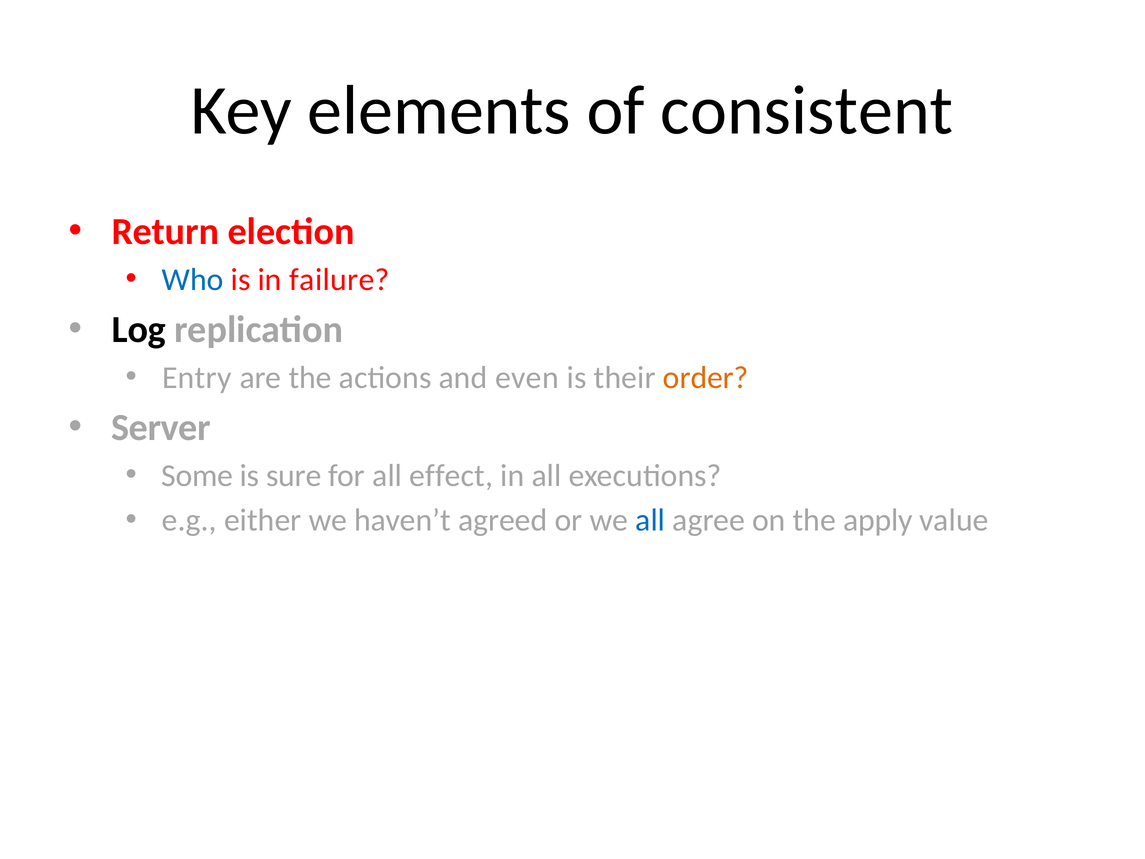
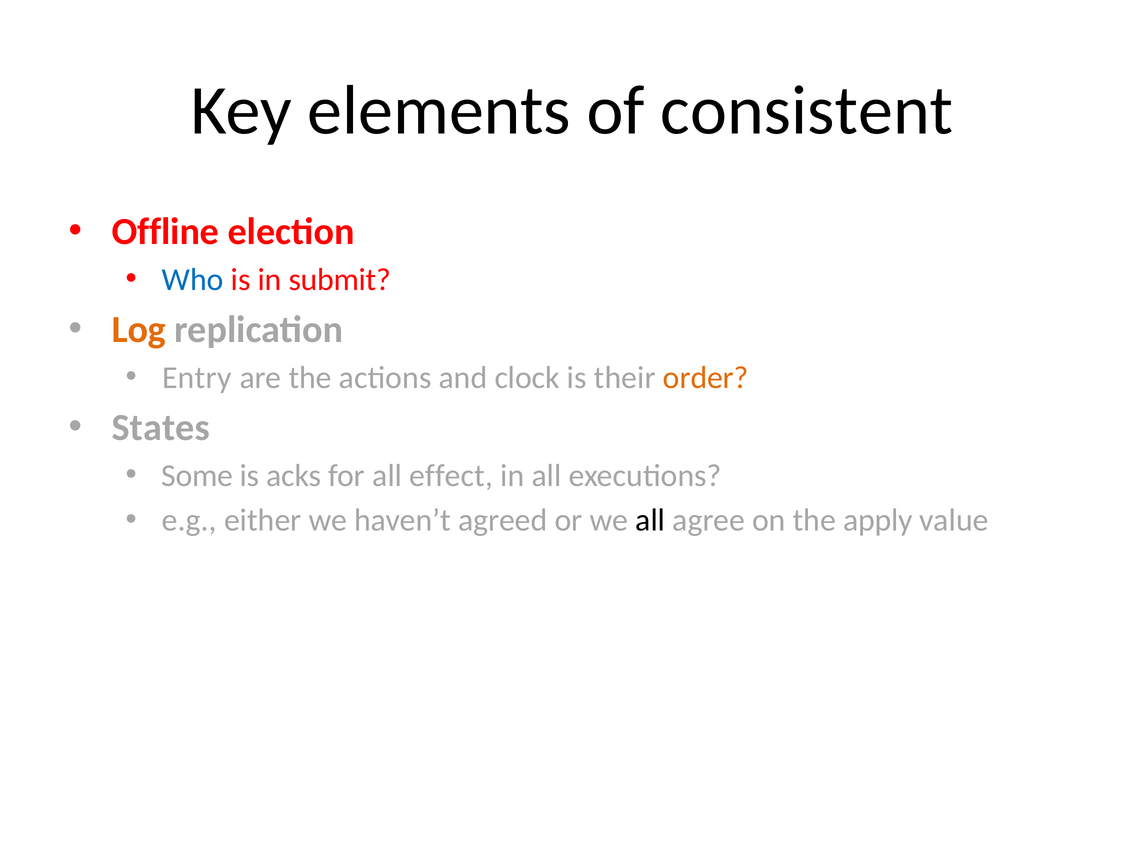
Return: Return -> Offline
failure: failure -> submit
Log colour: black -> orange
even: even -> clock
Server: Server -> States
sure: sure -> acks
all at (650, 520) colour: blue -> black
